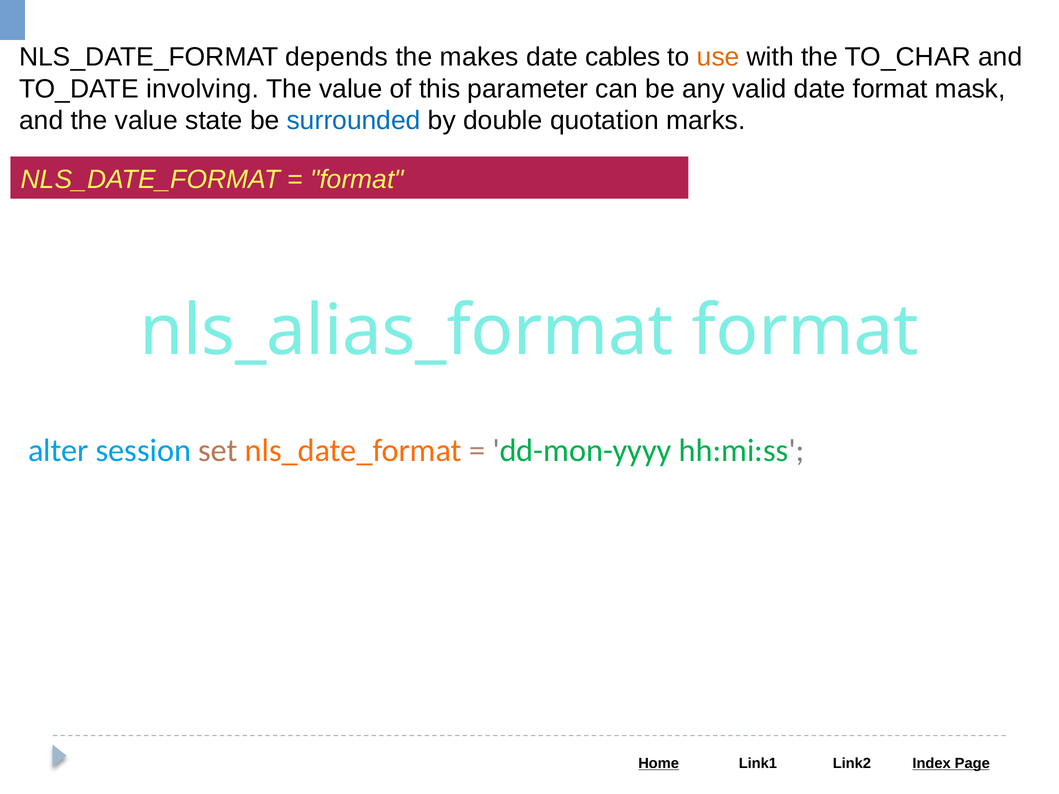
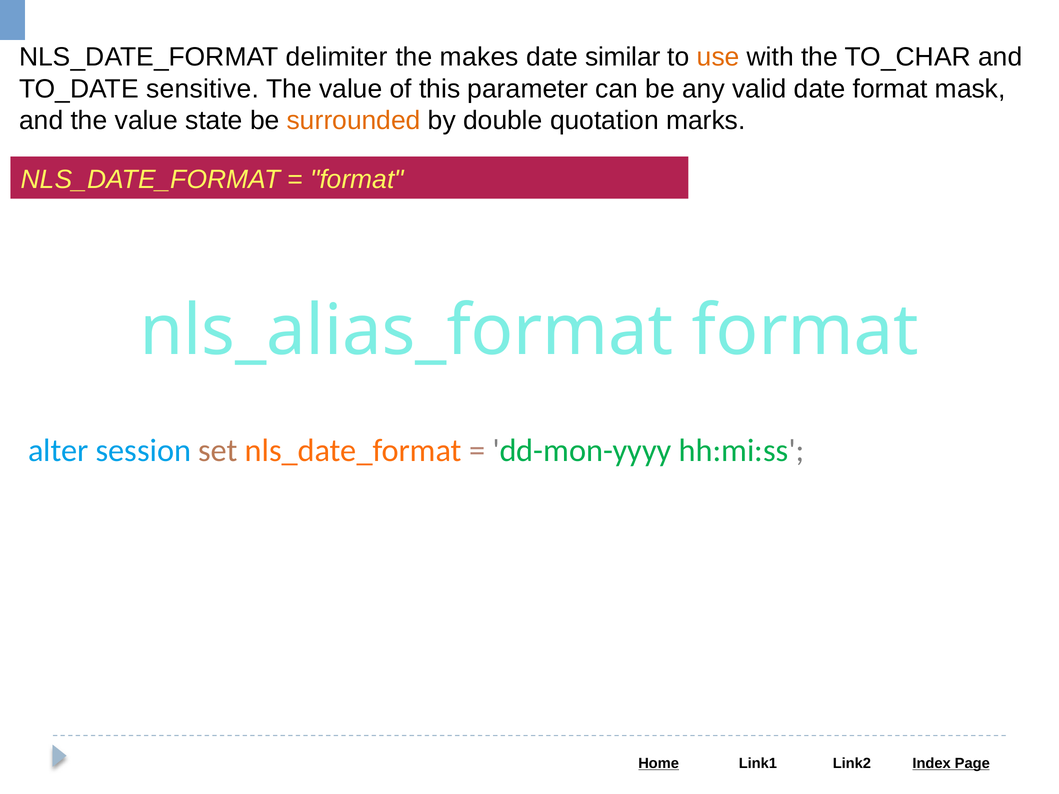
depends: depends -> delimiter
cables: cables -> similar
involving: involving -> sensitive
surrounded colour: blue -> orange
